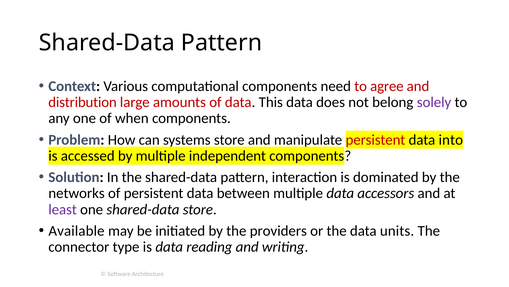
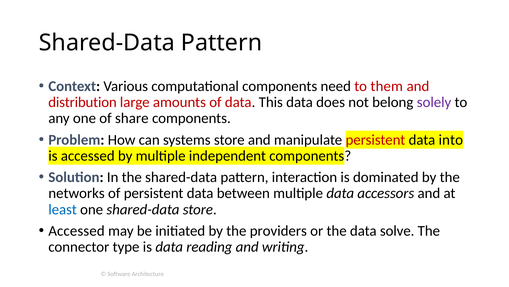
agree: agree -> them
when: when -> share
least colour: purple -> blue
Available at (77, 230): Available -> Accessed
units: units -> solve
